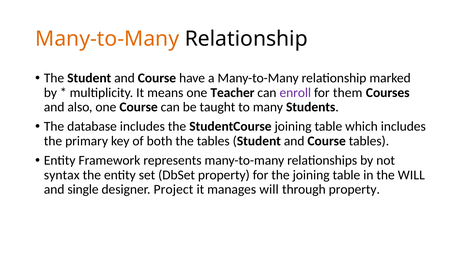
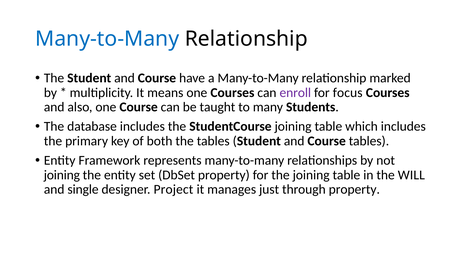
Many-to-Many at (107, 39) colour: orange -> blue
one Teacher: Teacher -> Courses
them: them -> focus
syntax at (62, 175): syntax -> joining
manages will: will -> just
